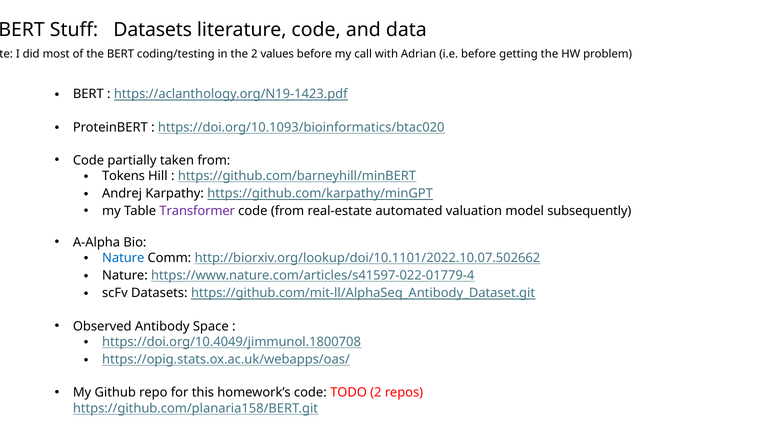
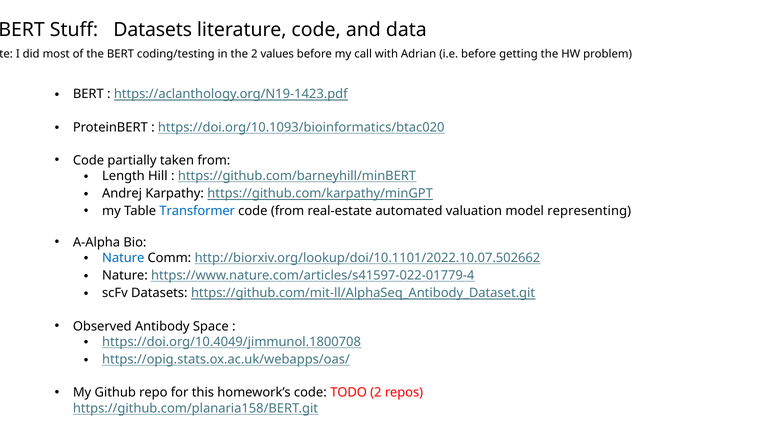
Tokens: Tokens -> Length
Transformer colour: purple -> blue
subsequently: subsequently -> representing
